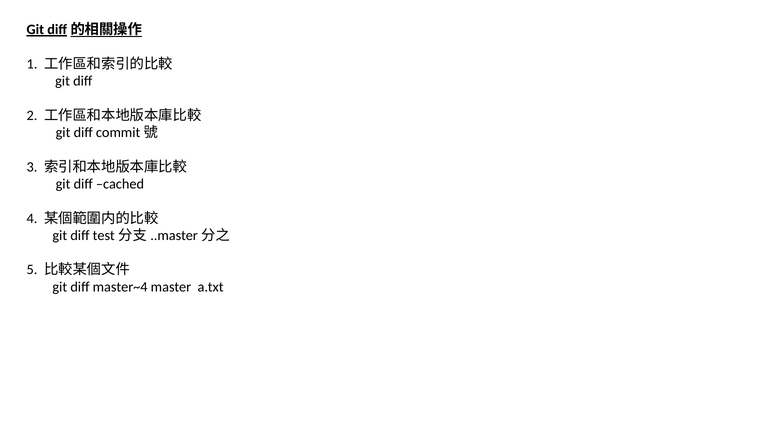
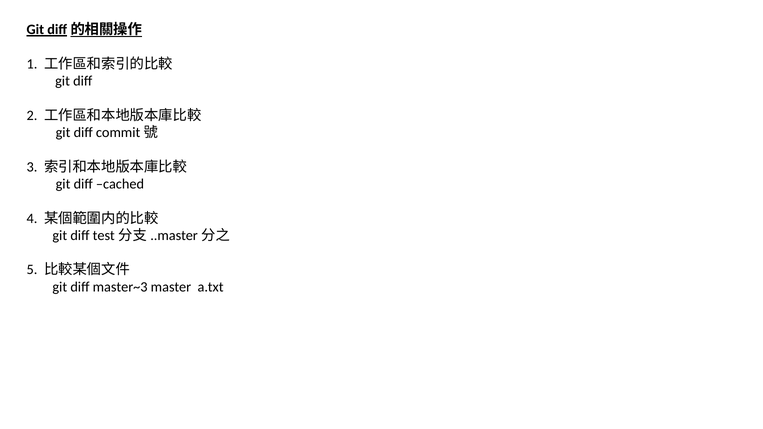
master~4: master~4 -> master~3
